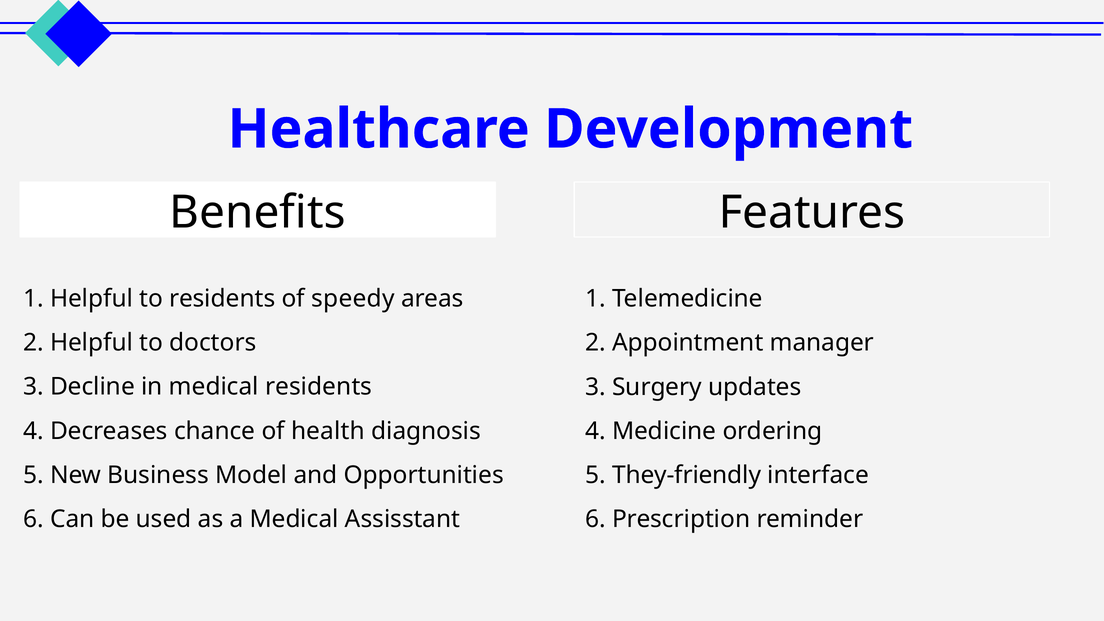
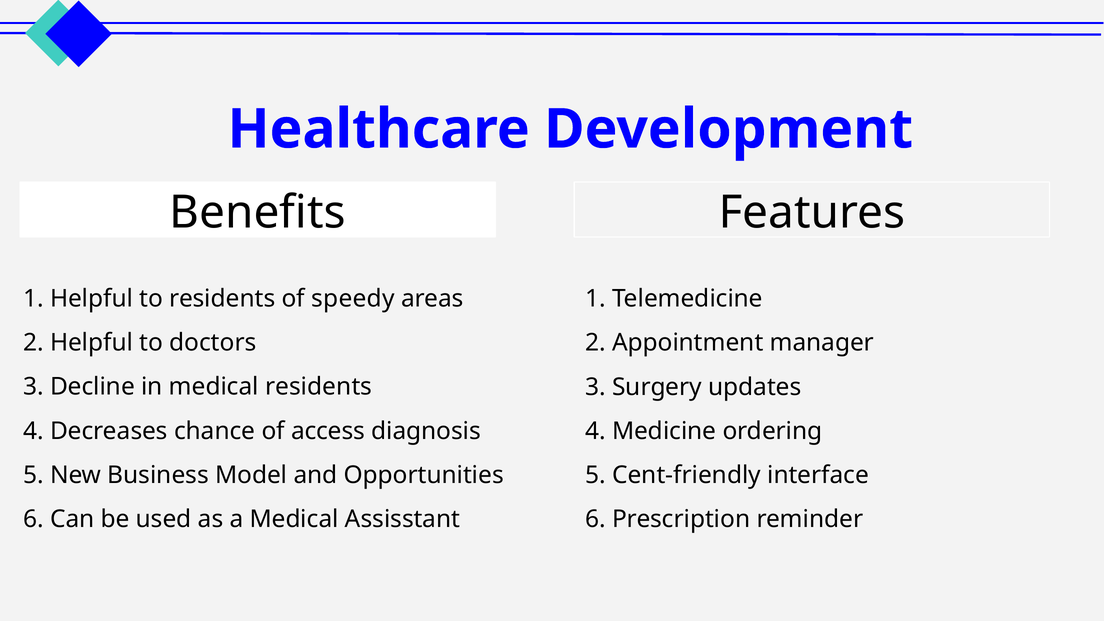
health: health -> access
They-friendly: They-friendly -> Cent-friendly
